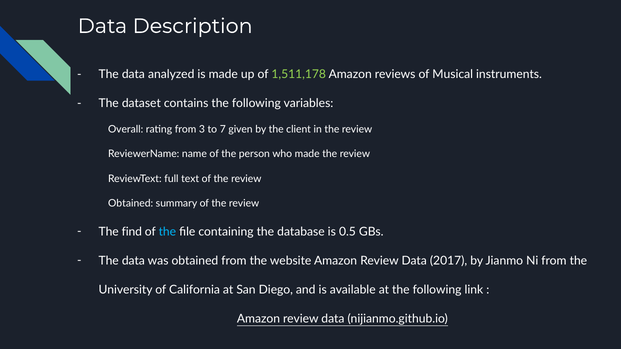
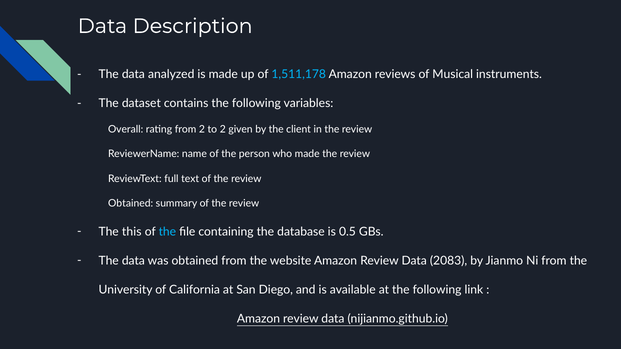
1,511,178 colour: light green -> light blue
from 3: 3 -> 2
to 7: 7 -> 2
find: find -> this
2017: 2017 -> 2083
